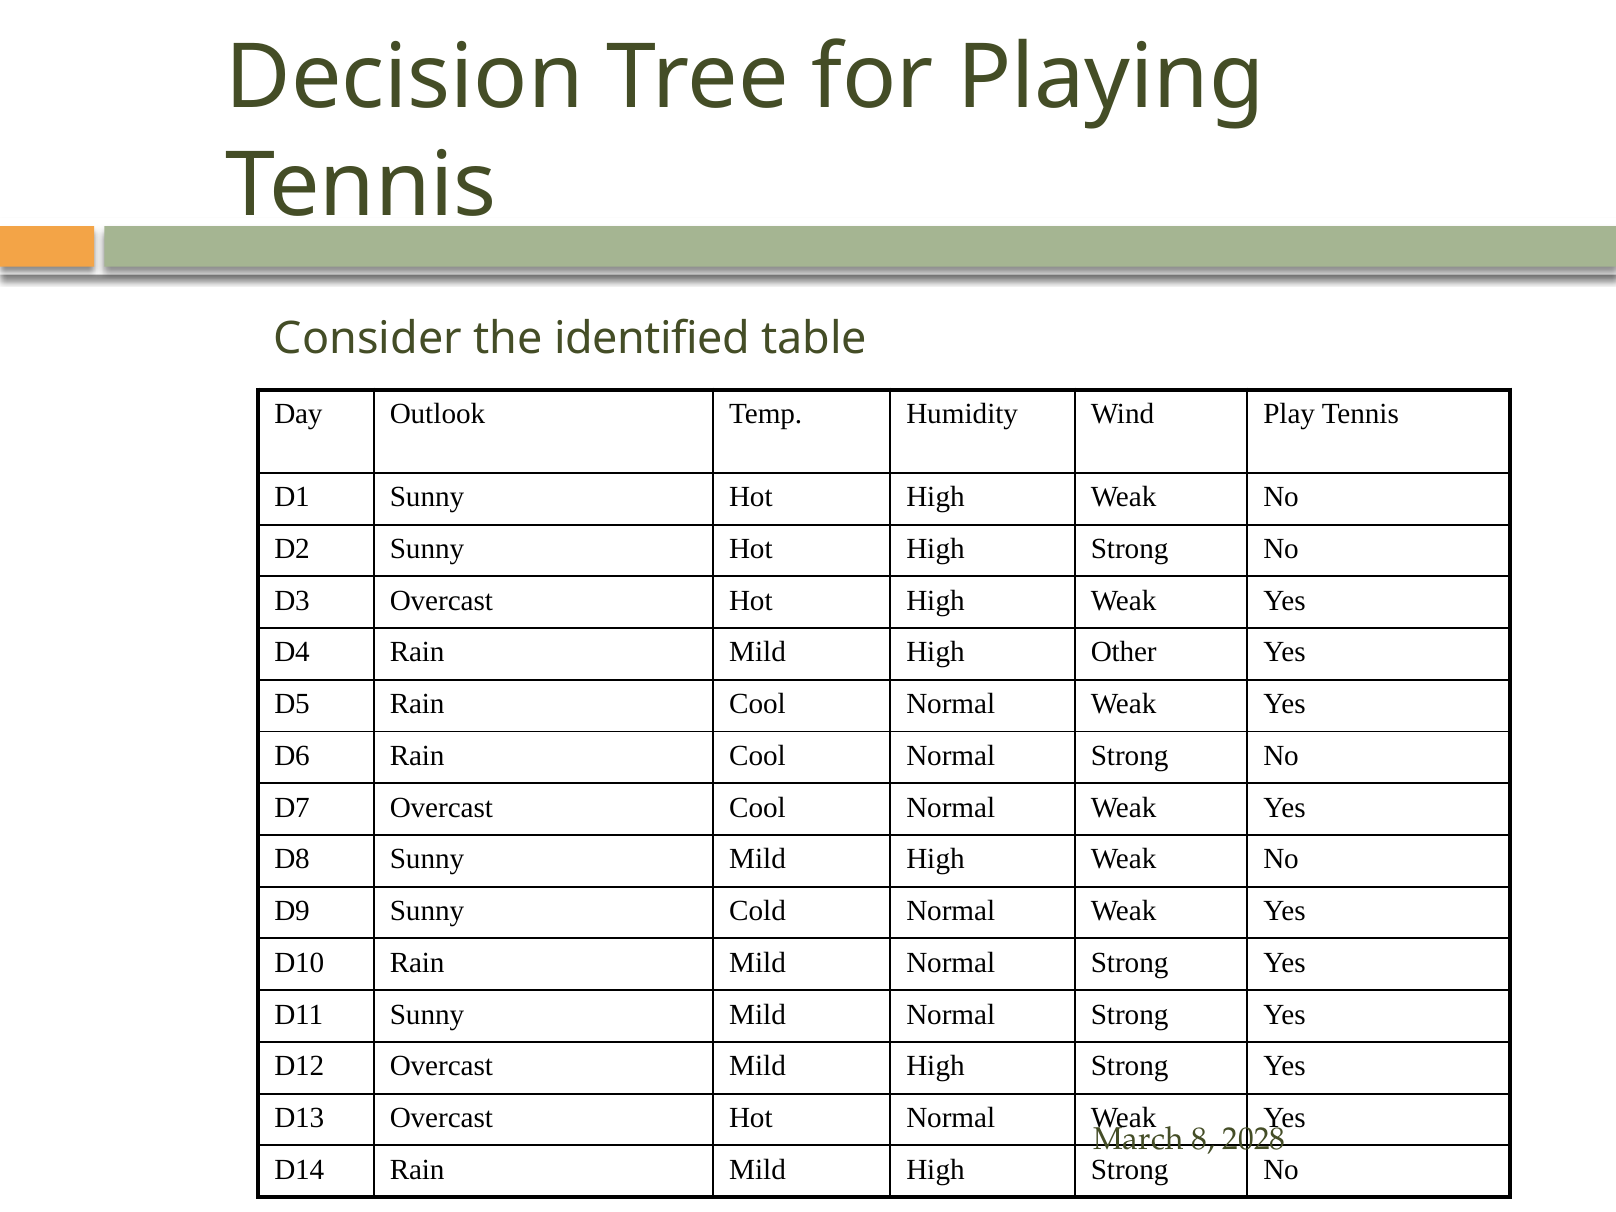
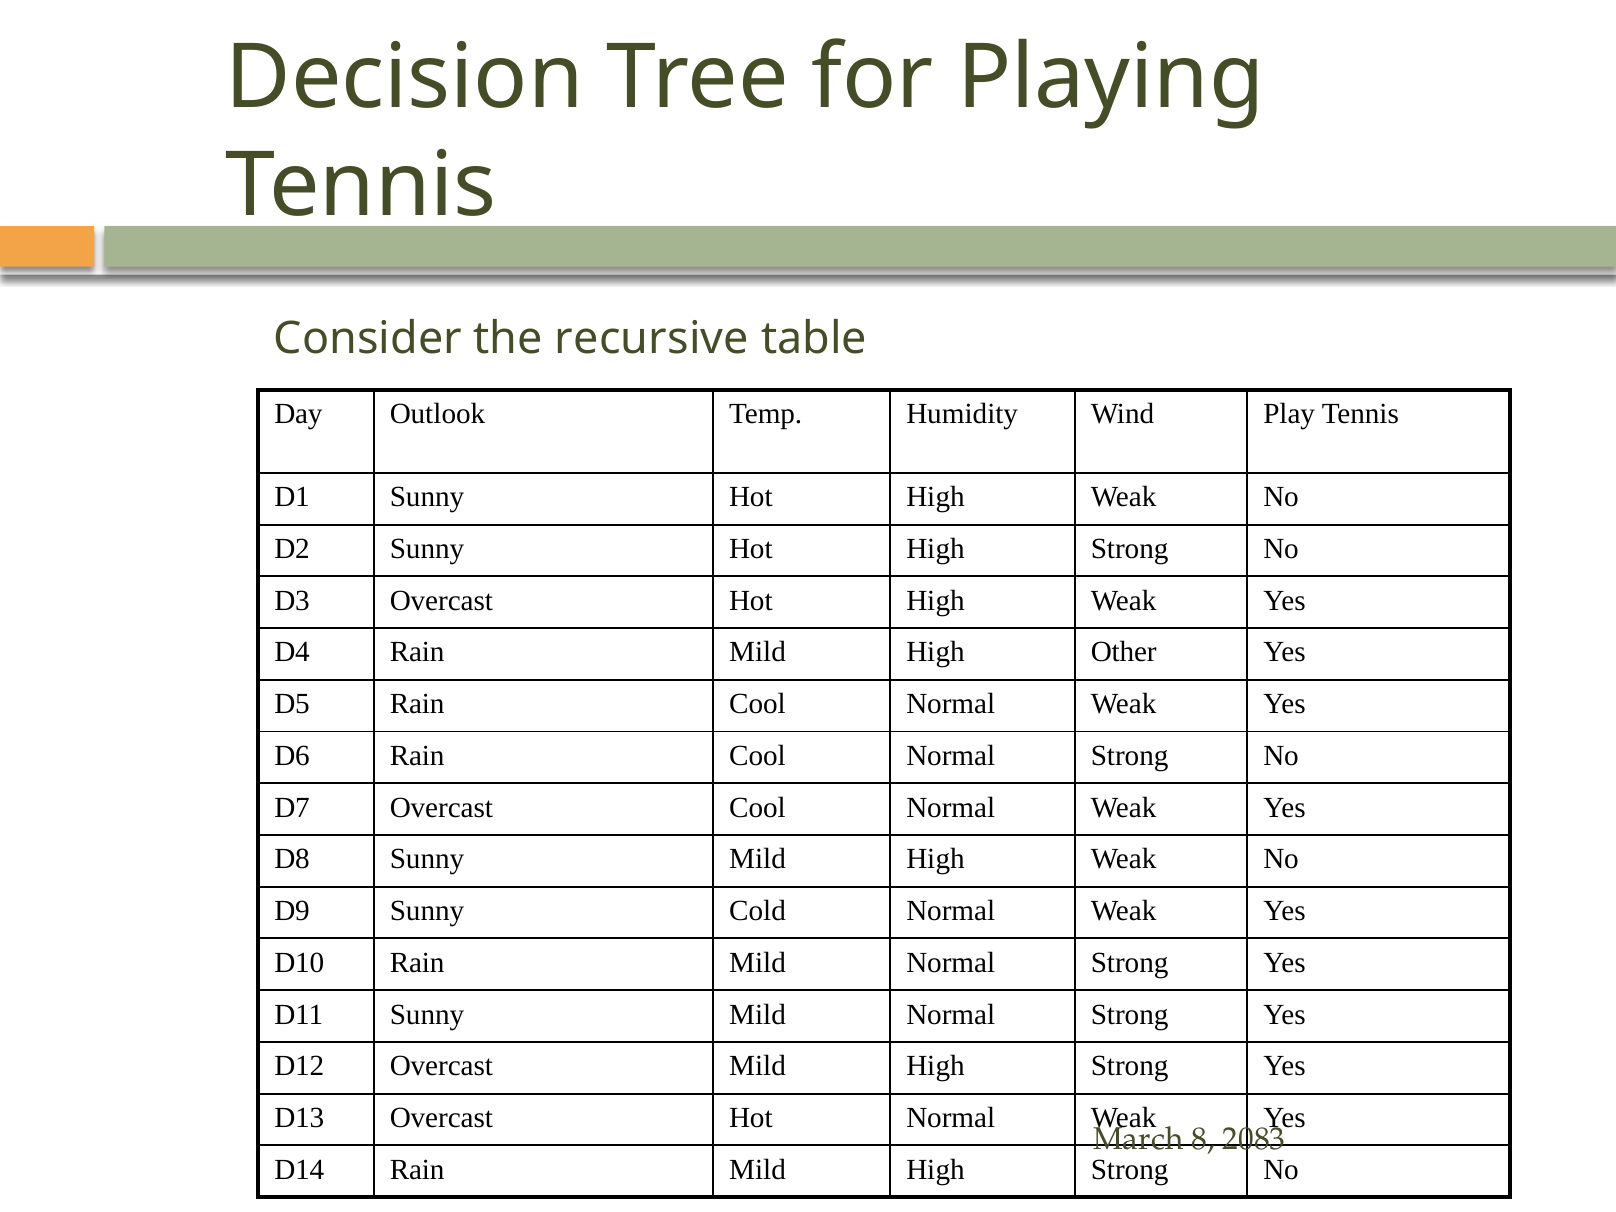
identified: identified -> recursive
2028: 2028 -> 2083
